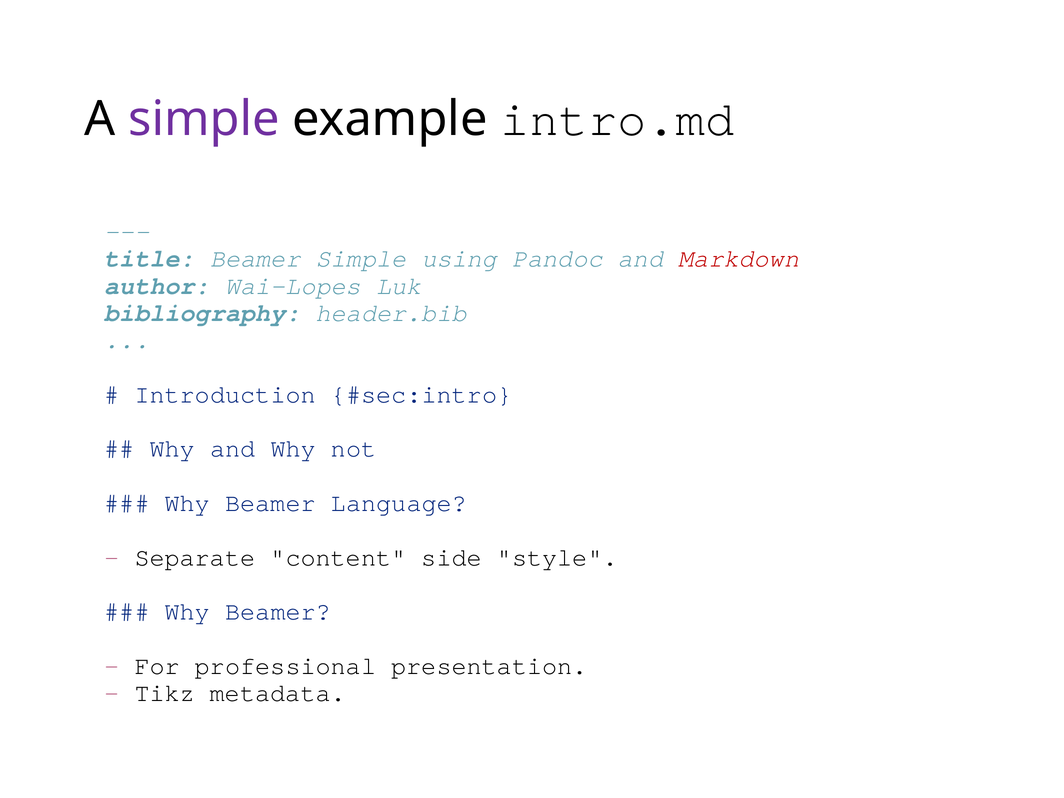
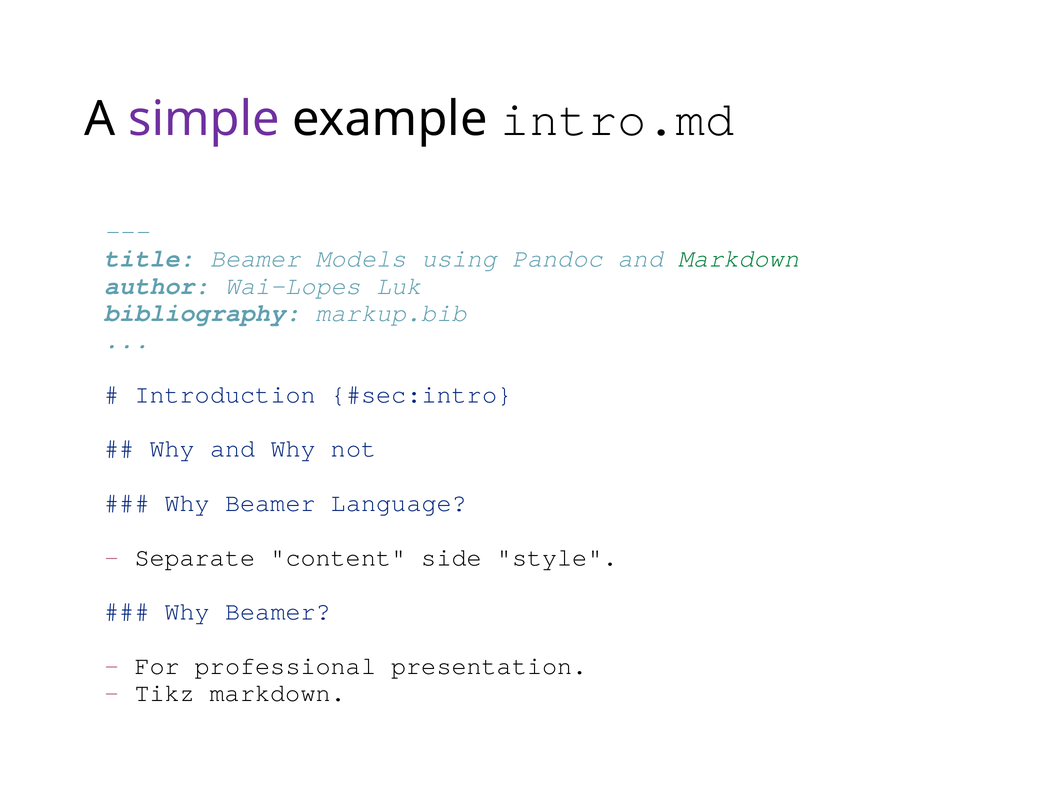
Beamer Simple: Simple -> Models
Markdown at (739, 259) colour: red -> green
header.bib: header.bib -> markup.bib
Tikz metadata: metadata -> markdown
